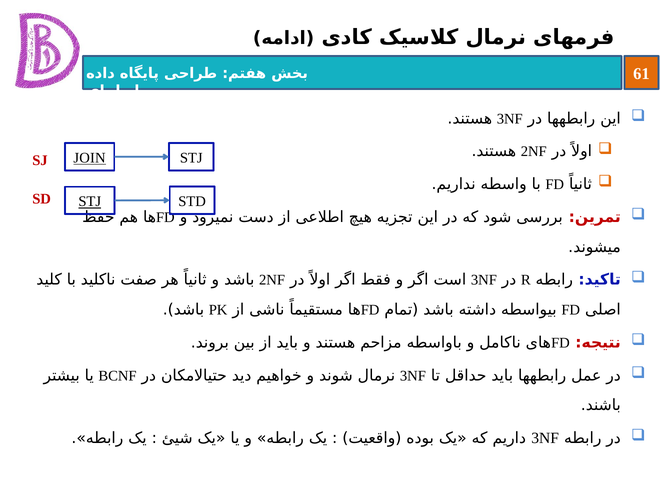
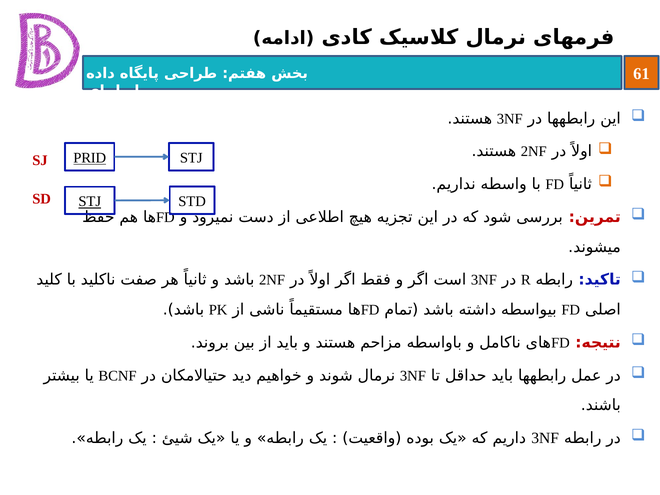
JOIN: JOIN -> PRID
